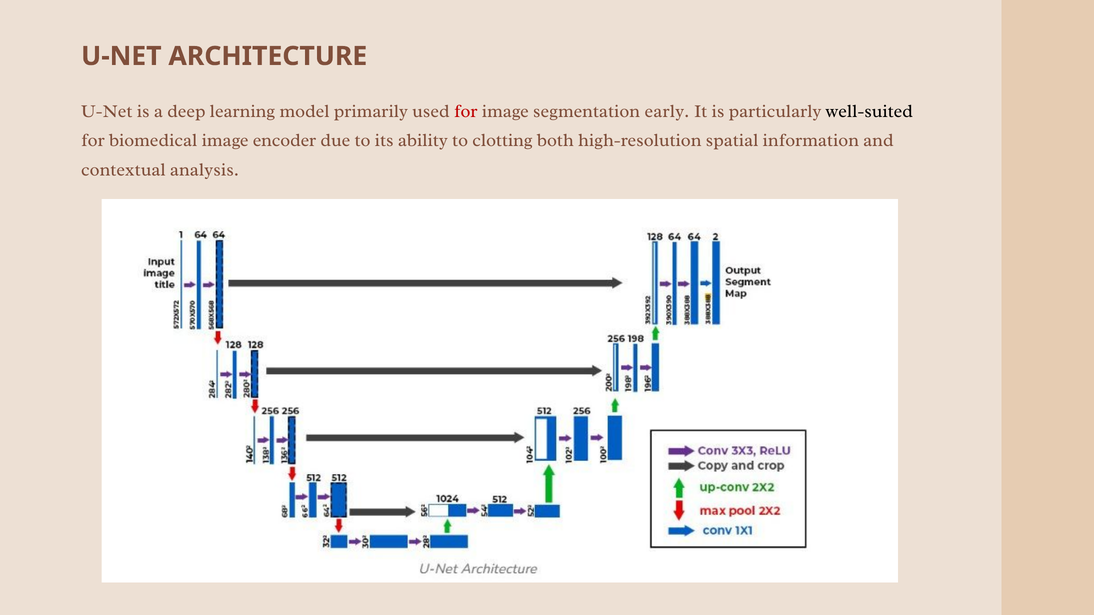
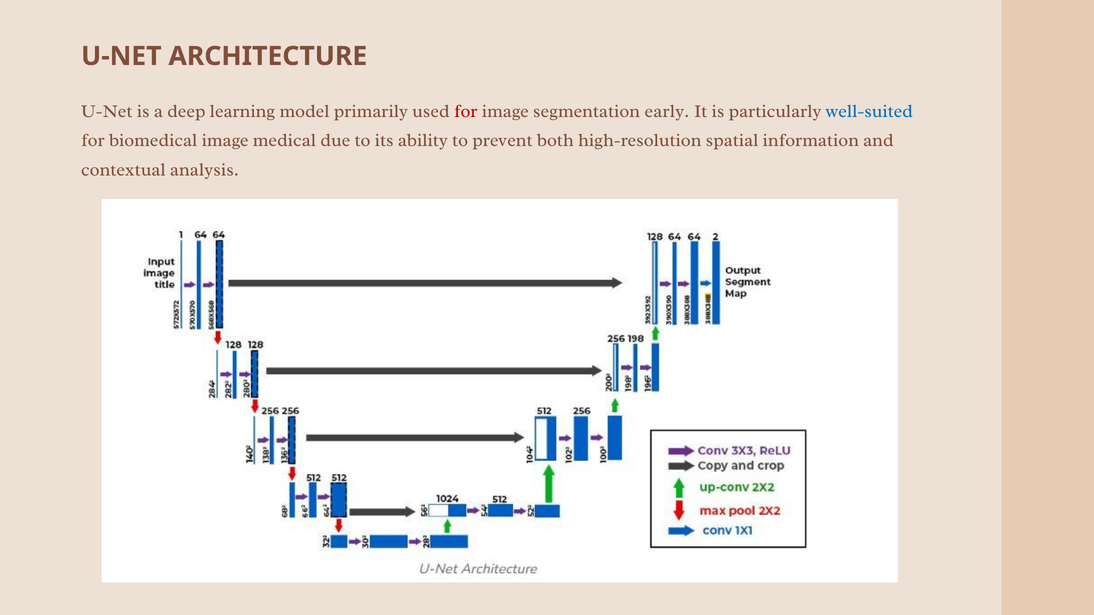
well-suited colour: black -> blue
encoder: encoder -> medical
clotting: clotting -> prevent
